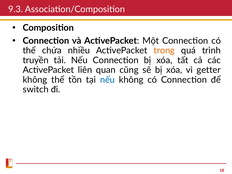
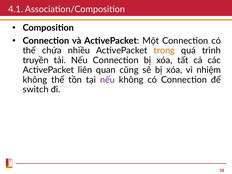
9.3: 9.3 -> 4.1
getter: getter -> nhiệm
nếu at (107, 80) colour: blue -> purple
